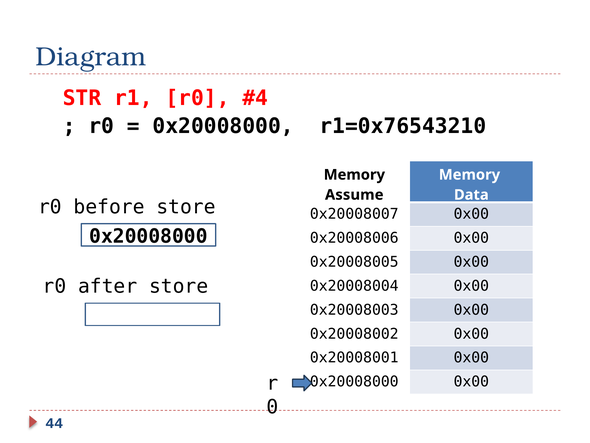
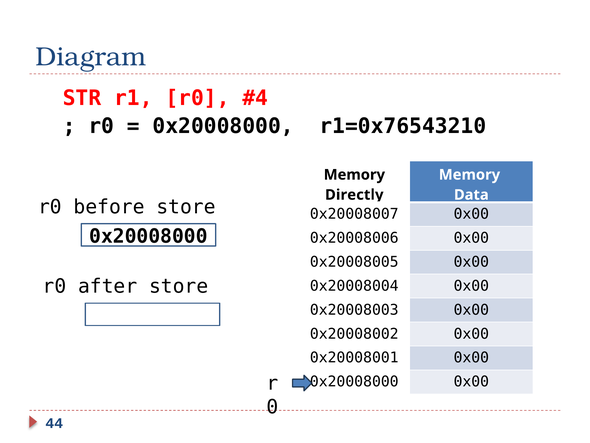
Assume: Assume -> Directly
